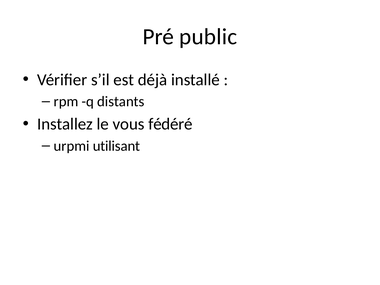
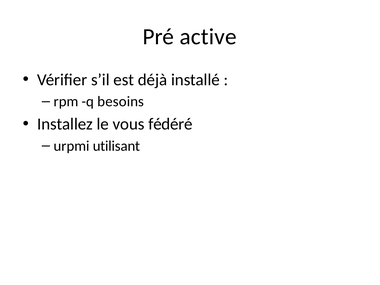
public: public -> active
distants: distants -> besoins
